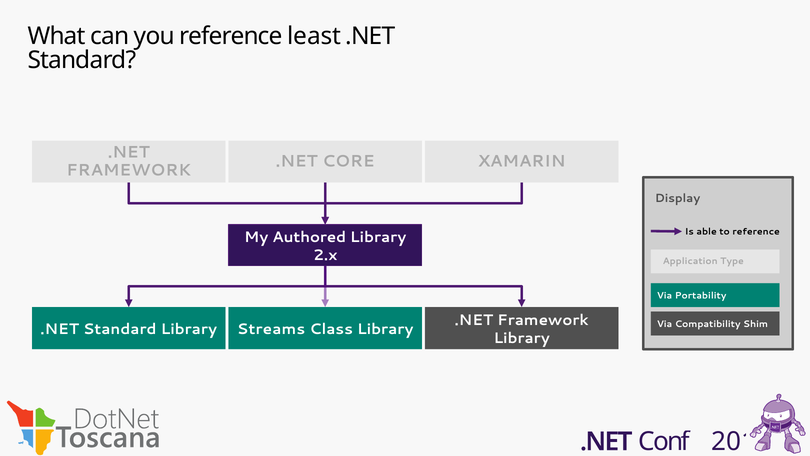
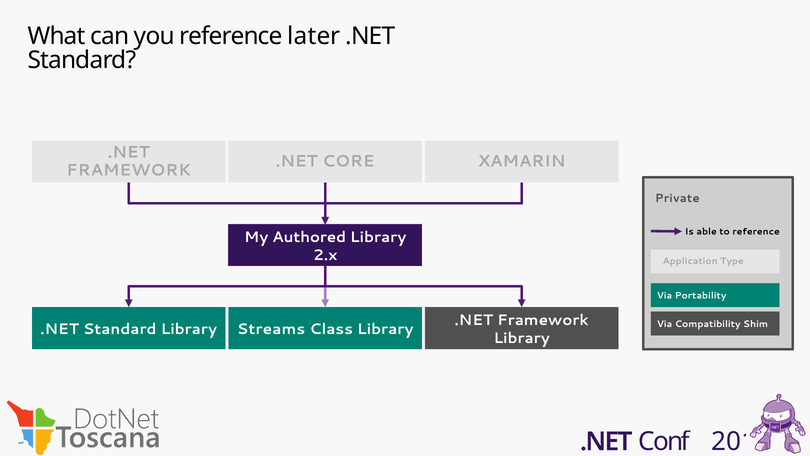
least: least -> later
Display: Display -> Private
